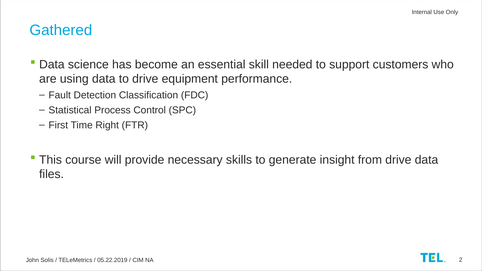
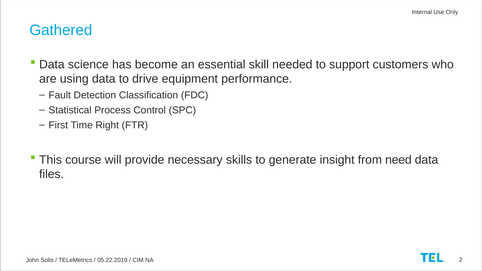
from drive: drive -> need
